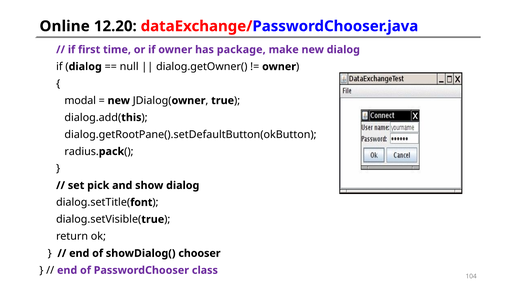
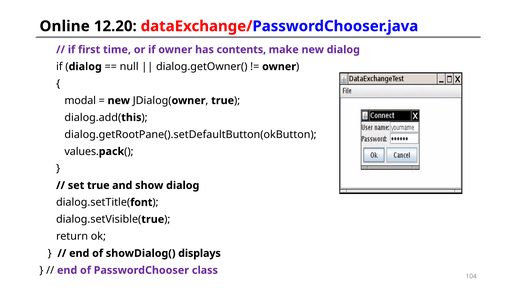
package: package -> contents
radius: radius -> values
set pick: pick -> true
chooser: chooser -> displays
